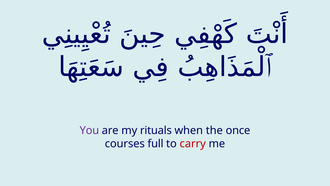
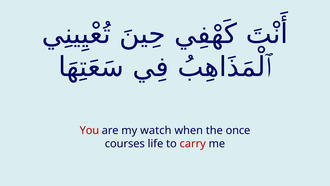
You colour: purple -> red
rituals: rituals -> watch
full: full -> life
